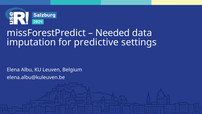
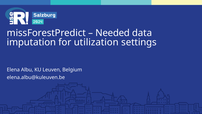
predictive: predictive -> utilization
